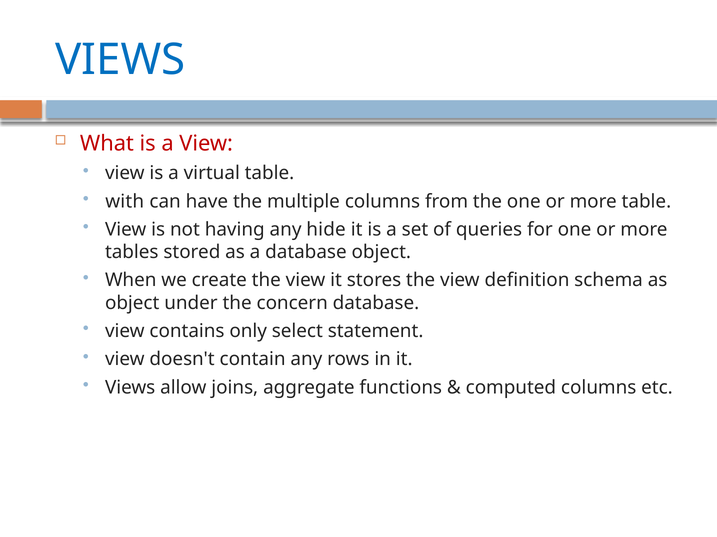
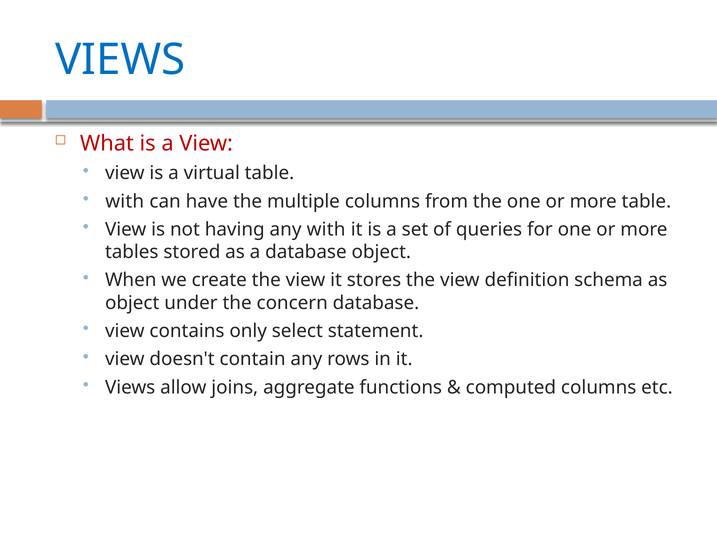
any hide: hide -> with
